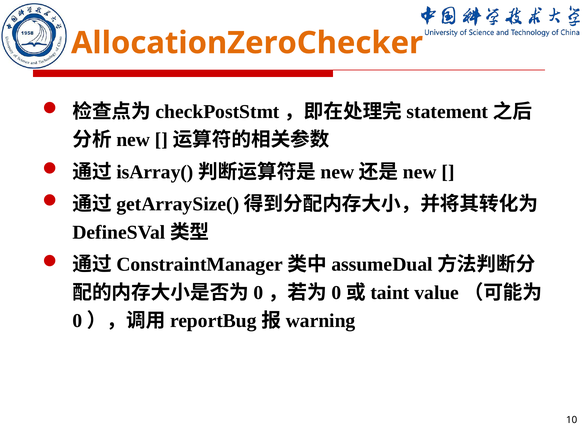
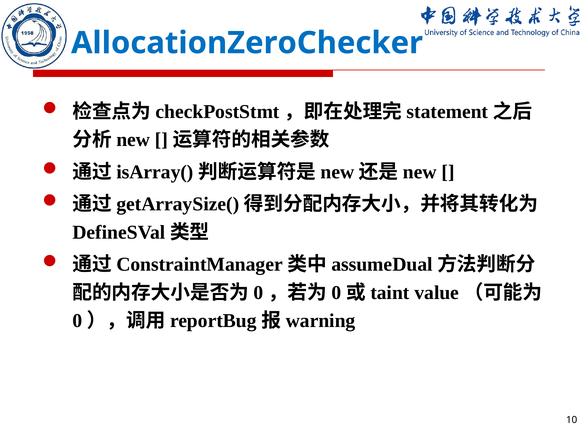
AllocationZeroChecker colour: orange -> blue
